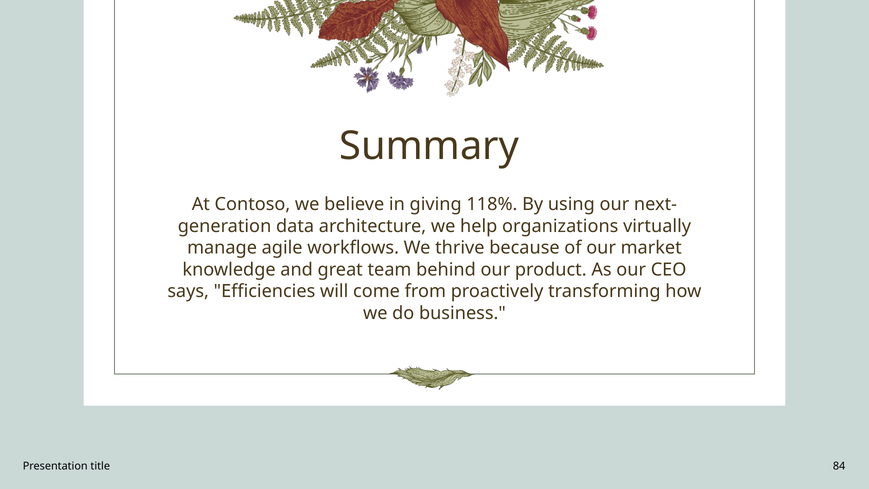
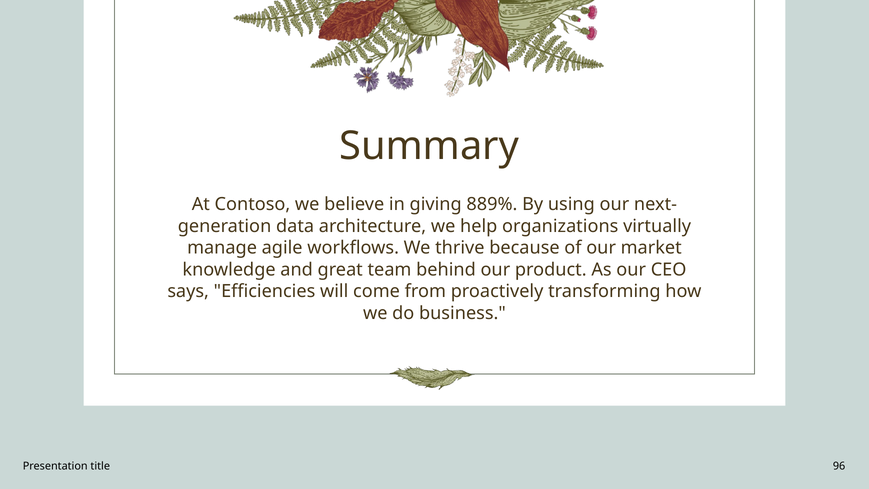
118%: 118% -> 889%
84: 84 -> 96
